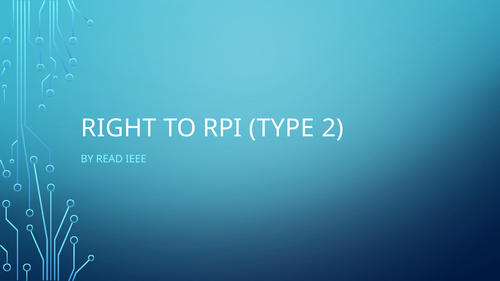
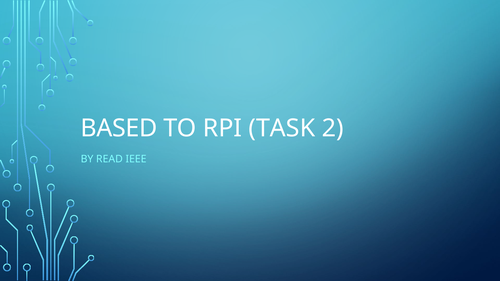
RIGHT: RIGHT -> BASED
TYPE: TYPE -> TASK
